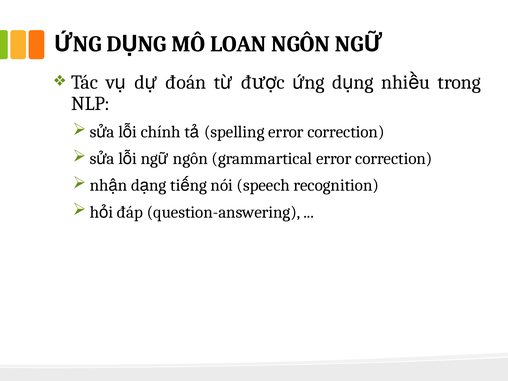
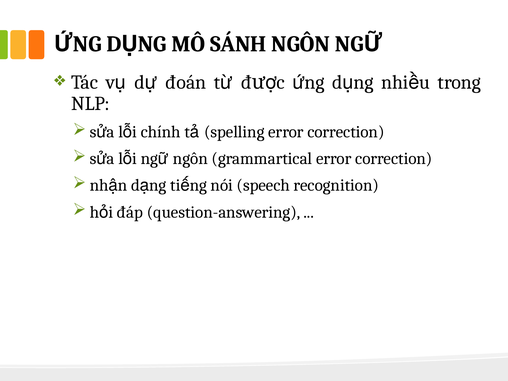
LOAN: LOAN -> SÁNH
